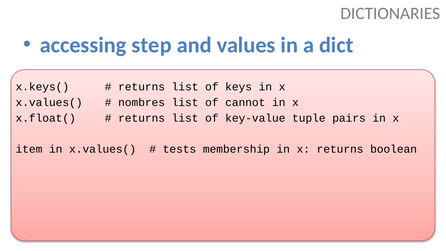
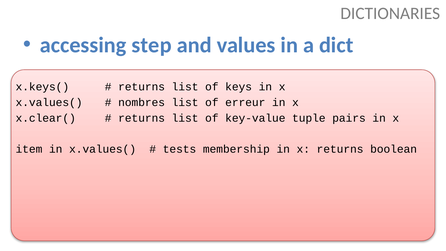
cannot: cannot -> erreur
x.float(: x.float( -> x.clear(
